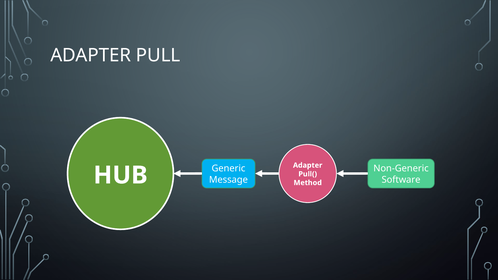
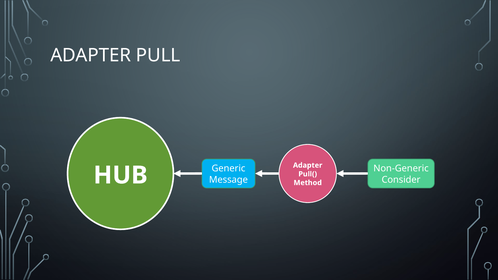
Software: Software -> Consider
